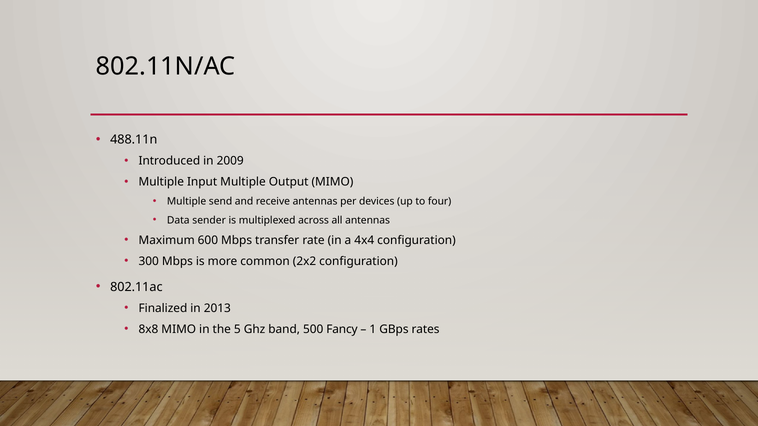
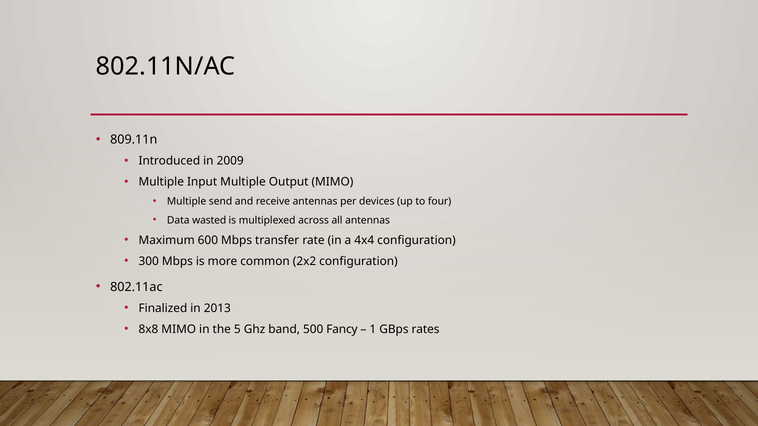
488.11n: 488.11n -> 809.11n
sender: sender -> wasted
